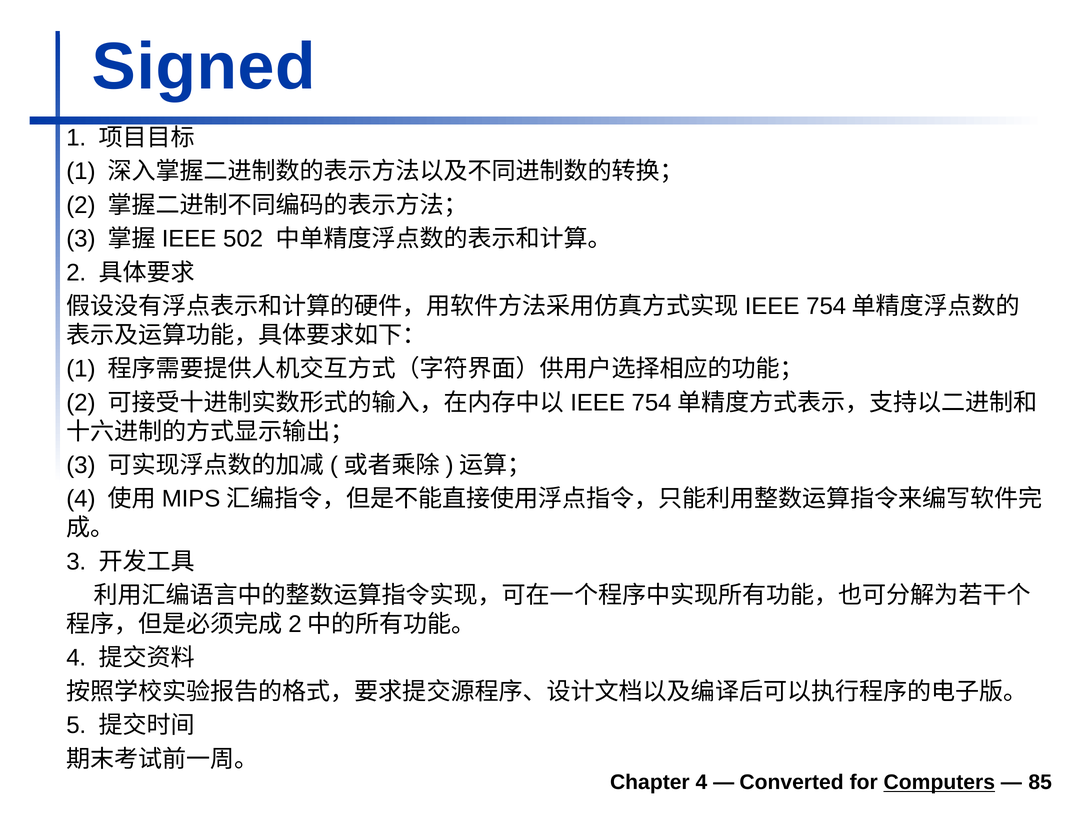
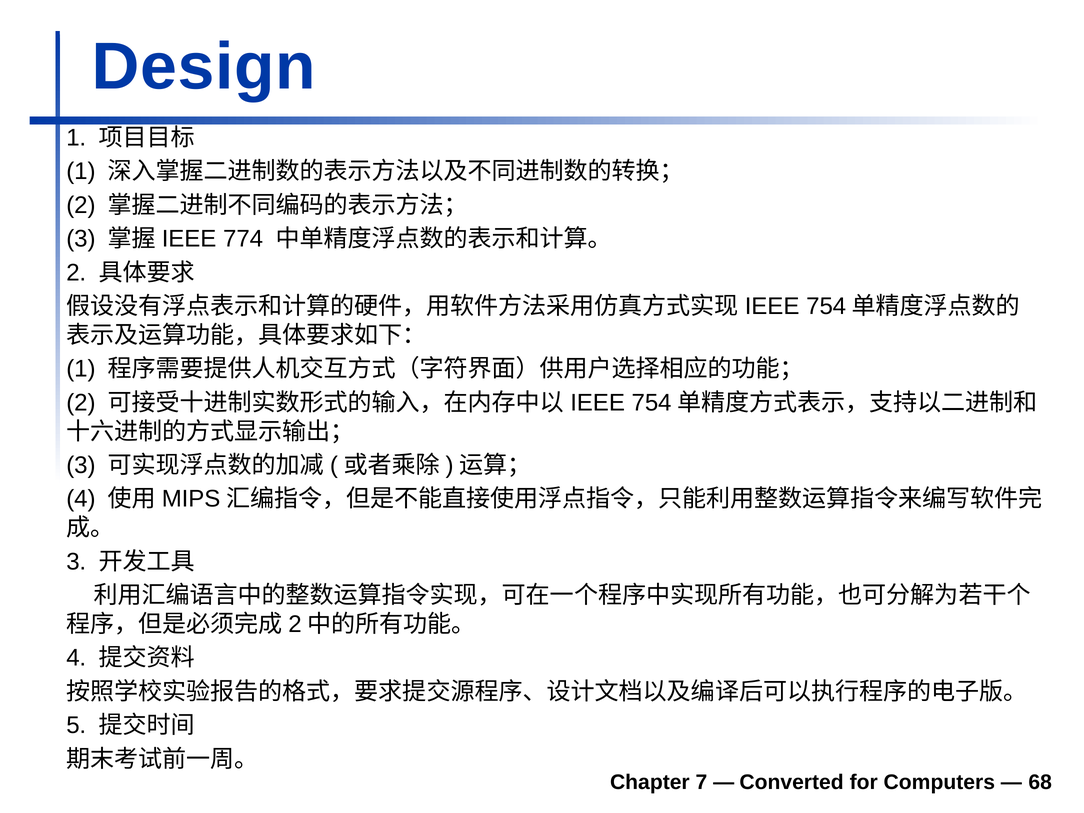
Signed: Signed -> Design
502: 502 -> 774
Chapter 4: 4 -> 7
Computers underline: present -> none
85: 85 -> 68
